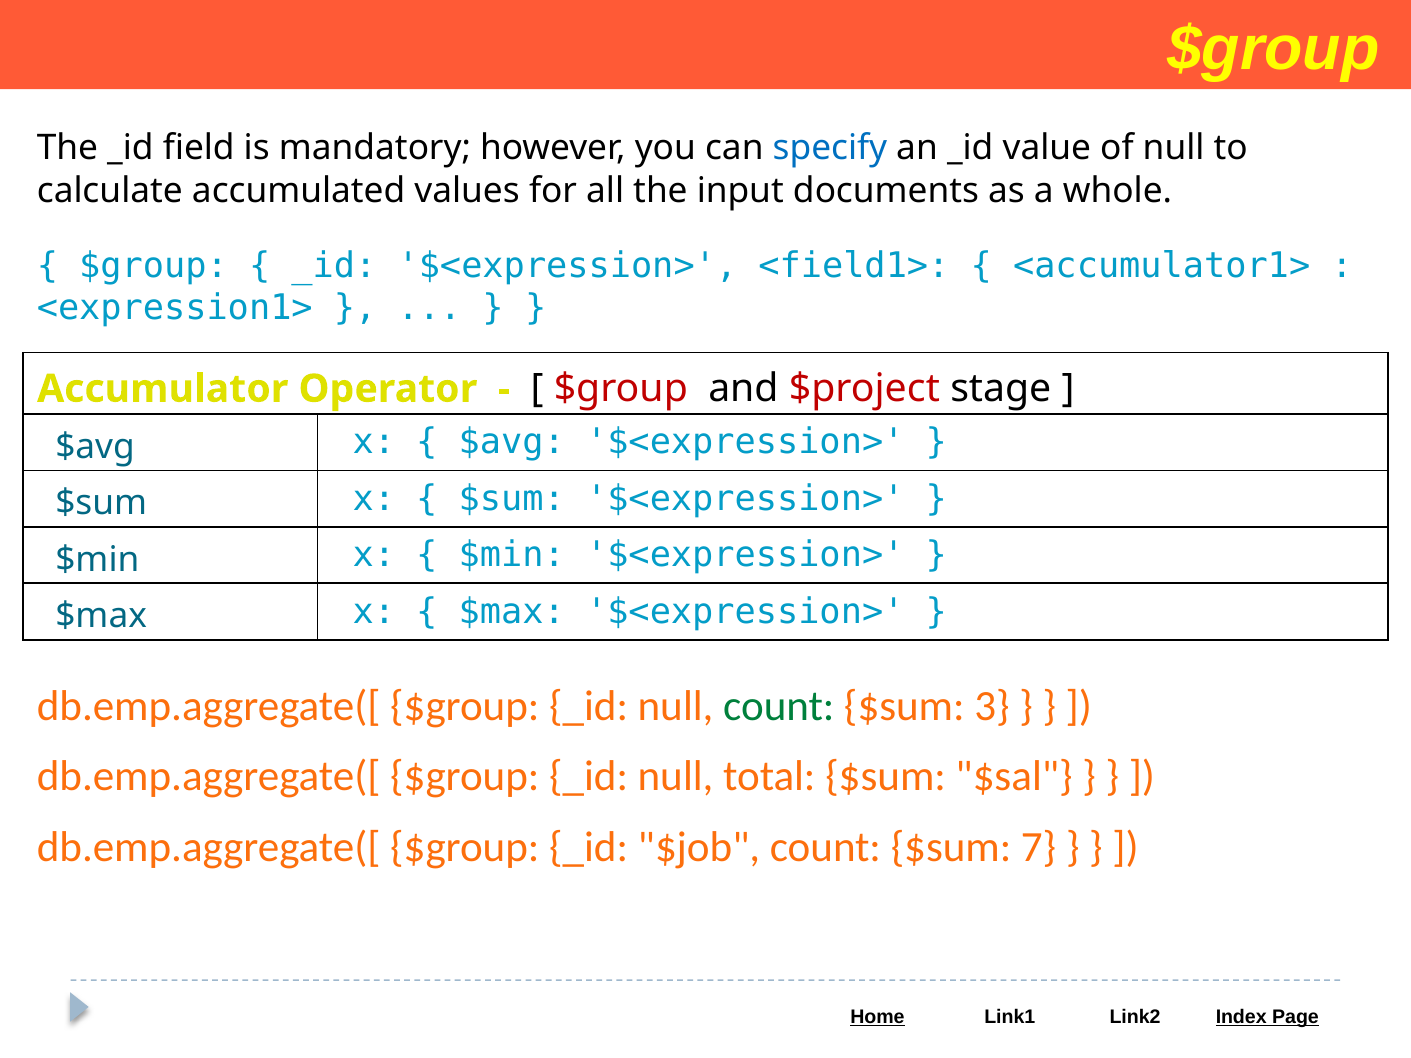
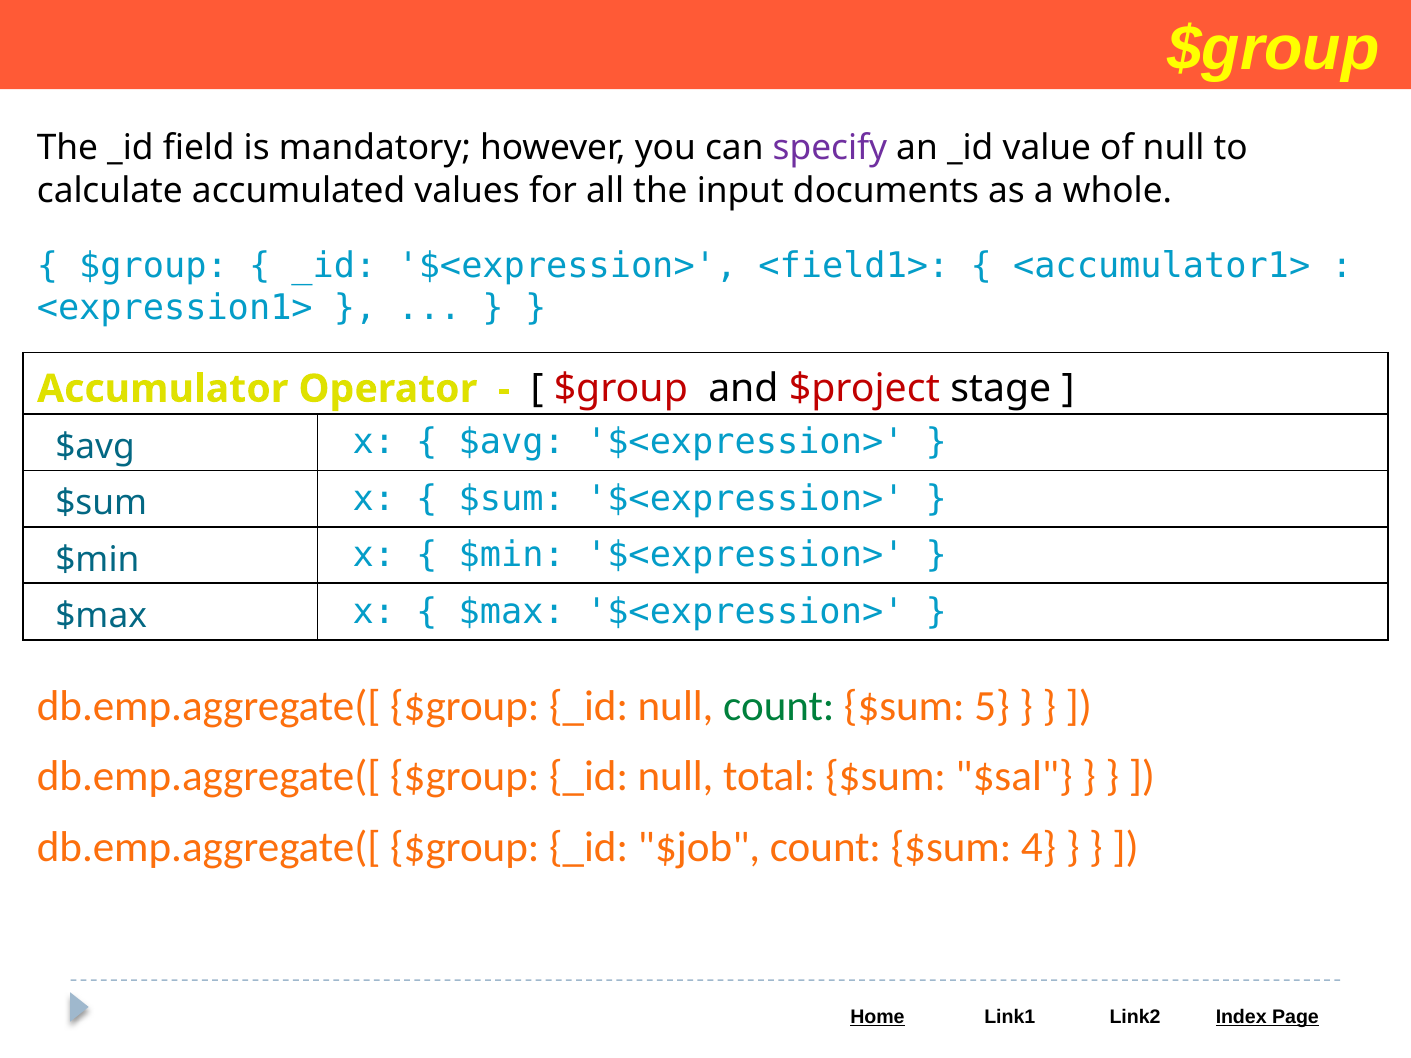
specify colour: blue -> purple
3: 3 -> 5
7: 7 -> 4
